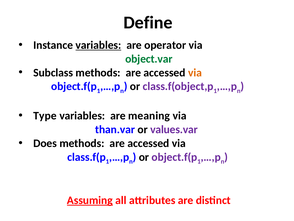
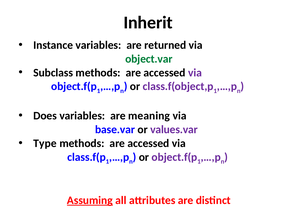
Define: Define -> Inherit
variables at (98, 45) underline: present -> none
operator: operator -> returned
via at (195, 72) colour: orange -> purple
Type: Type -> Does
than.var: than.var -> base.var
Does: Does -> Type
